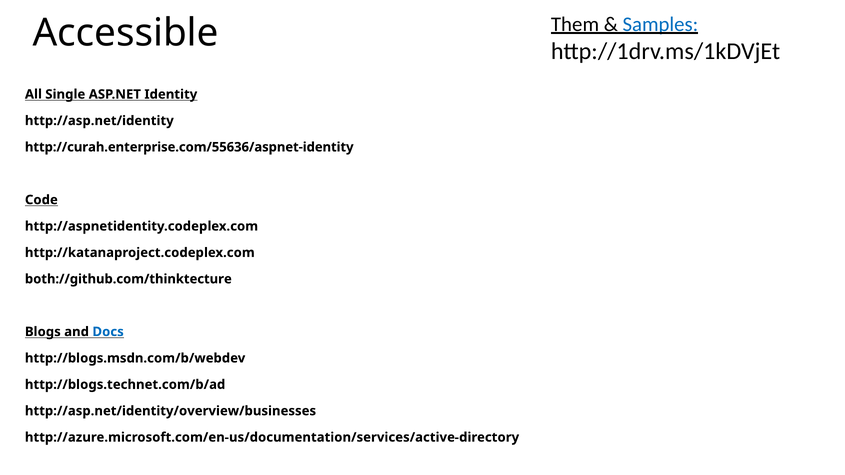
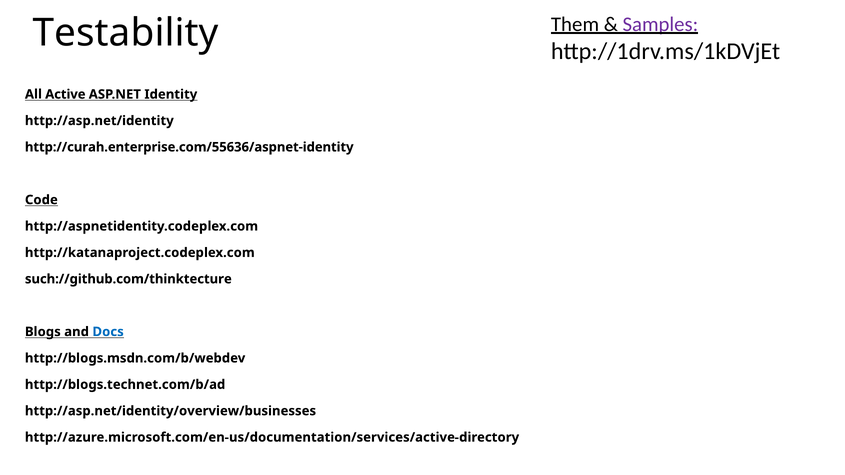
Samples colour: blue -> purple
Accessible: Accessible -> Testability
Single: Single -> Active
both://github.com/thinktecture: both://github.com/thinktecture -> such://github.com/thinktecture
